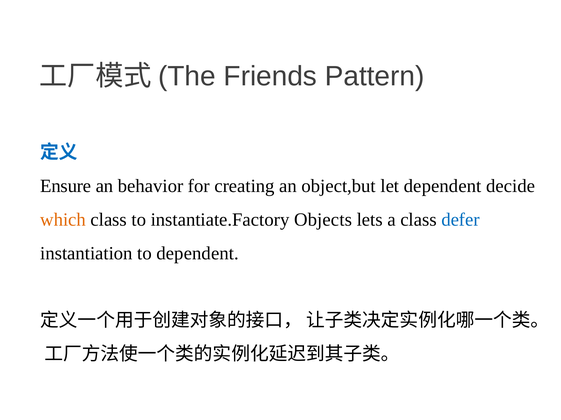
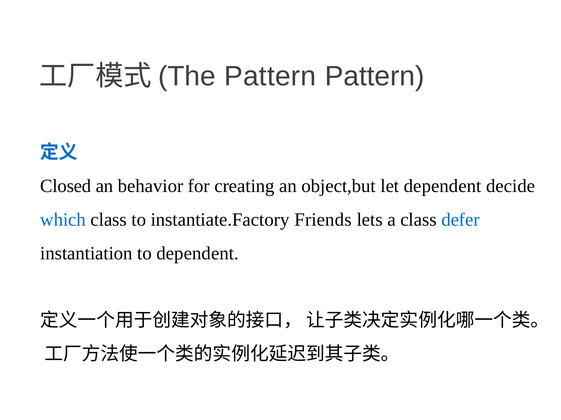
Friends at (270, 76): Friends -> Pattern
Ensure: Ensure -> Closed
which colour: orange -> blue
Objects: Objects -> Friends
